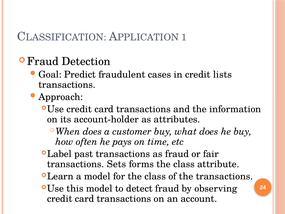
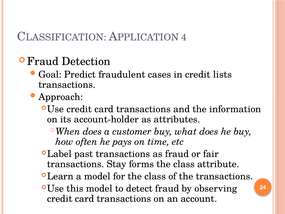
1: 1 -> 4
Sets: Sets -> Stay
